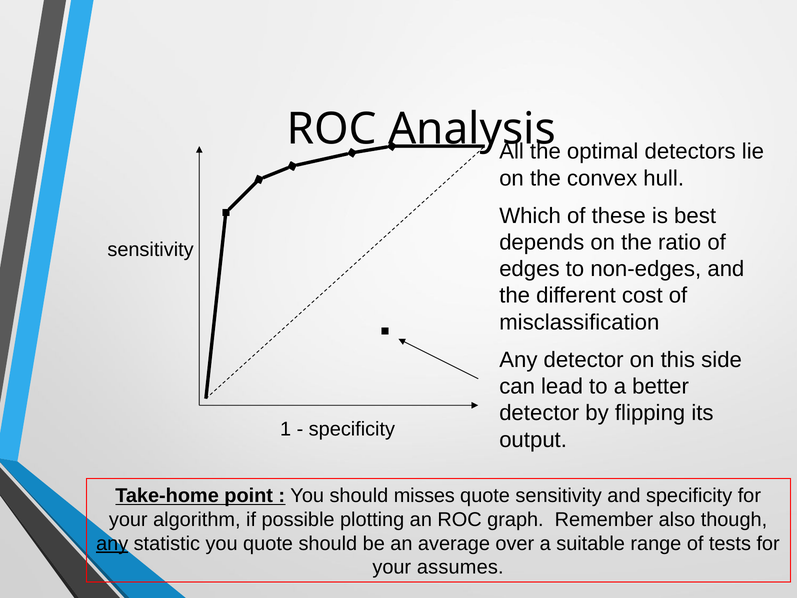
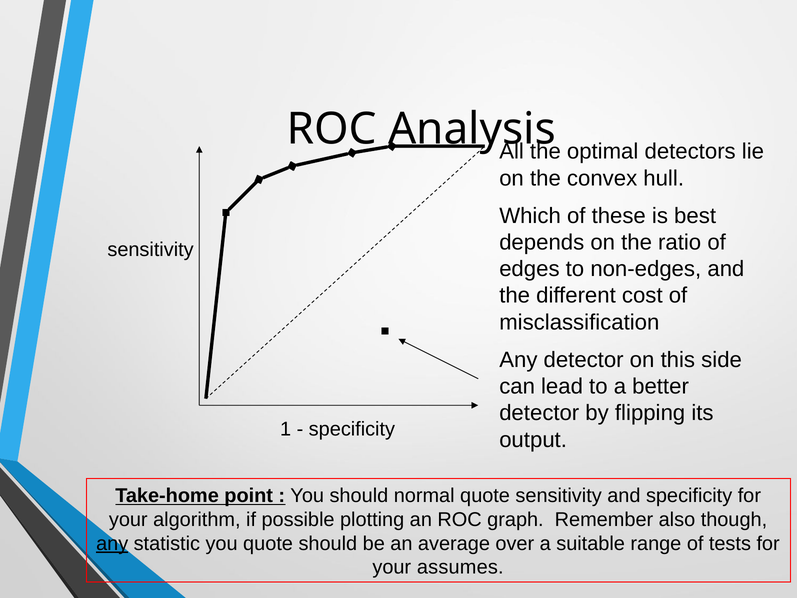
misses: misses -> normal
